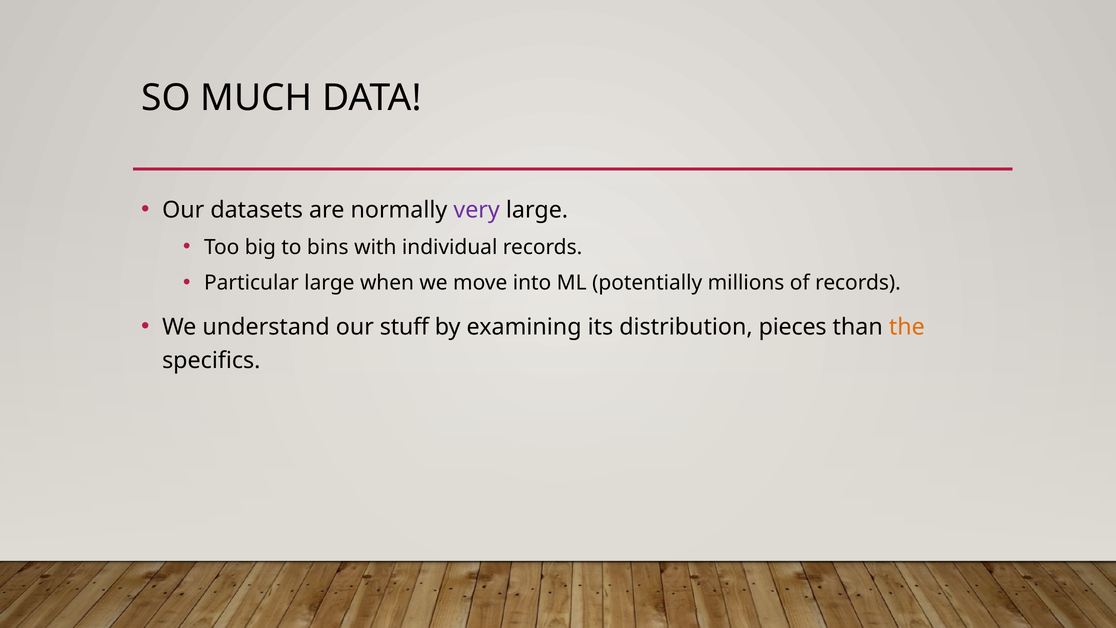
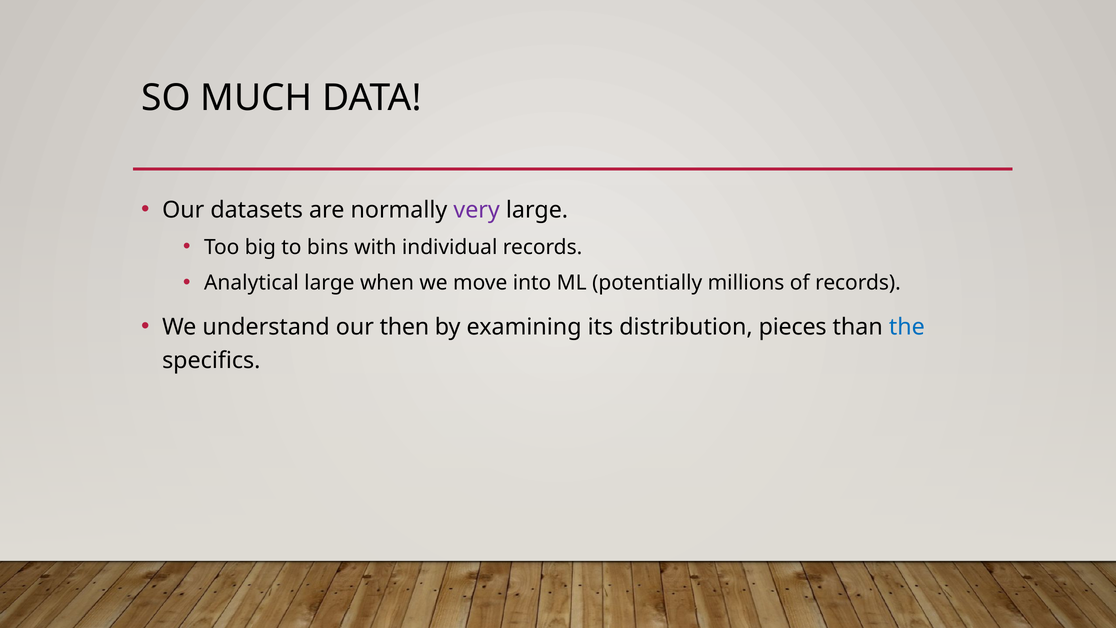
Particular: Particular -> Analytical
stuff: stuff -> then
the colour: orange -> blue
